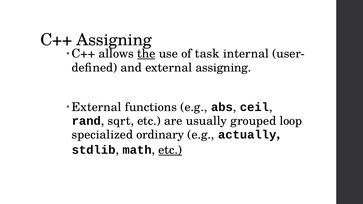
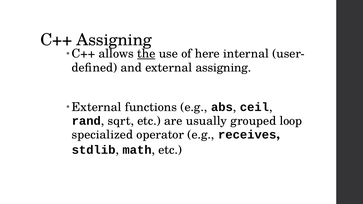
task: task -> here
ordinary: ordinary -> operator
actually: actually -> receives
etc at (170, 150) underline: present -> none
